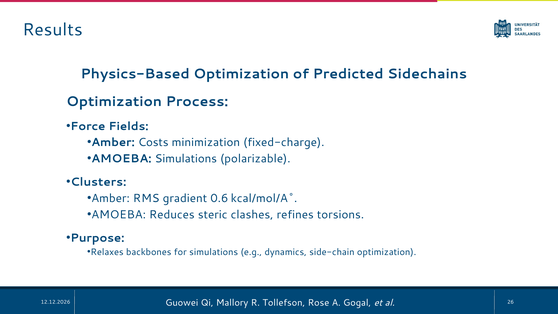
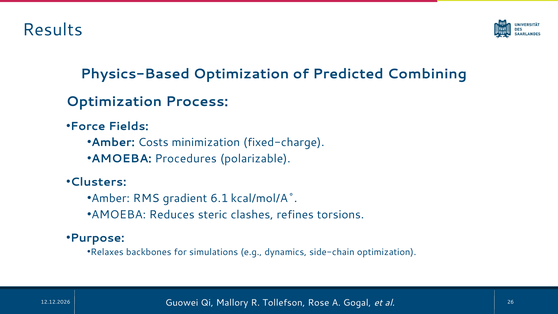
Sidechains: Sidechains -> Combining
AMOEBA Simulations: Simulations -> Procedures
0.6: 0.6 -> 6.1
